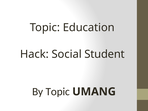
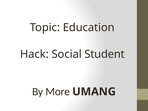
By Topic: Topic -> More
